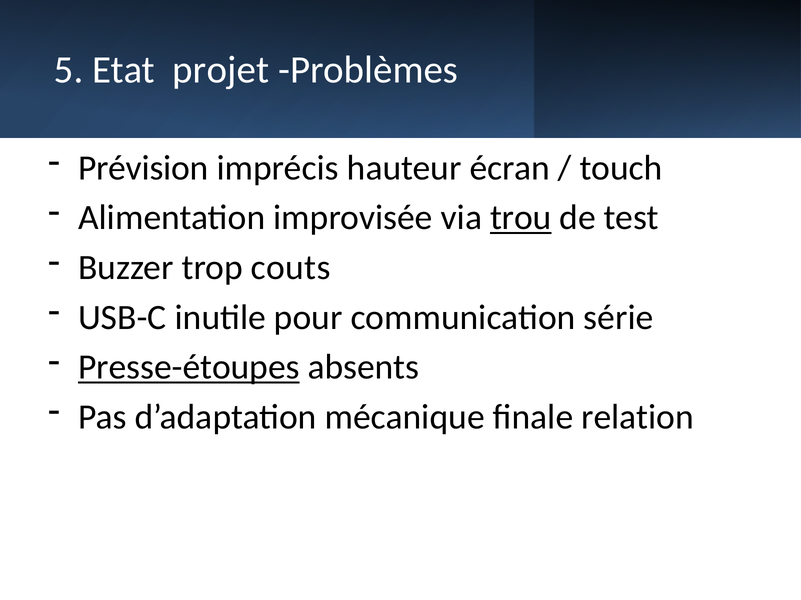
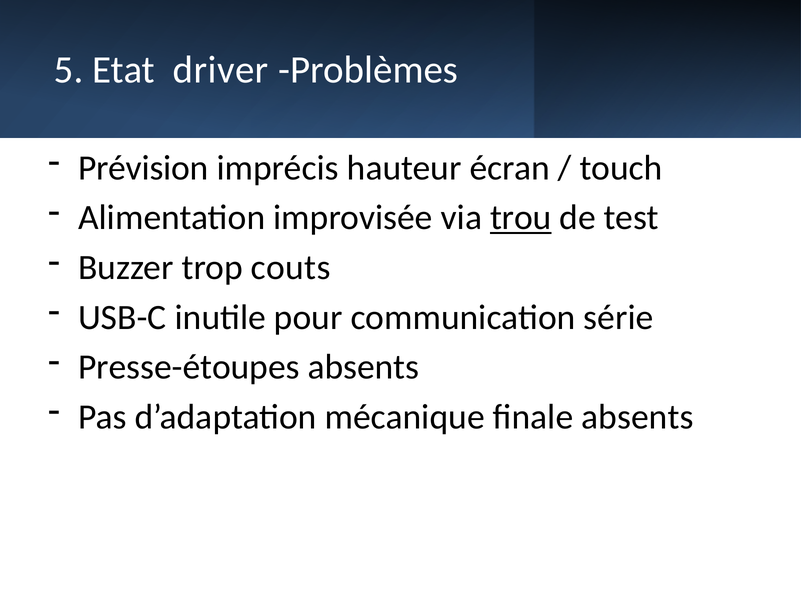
projet: projet -> driver
Presse-étoupes underline: present -> none
finale relation: relation -> absents
